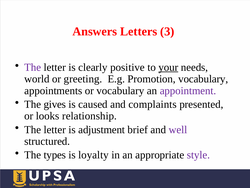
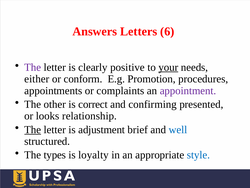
3: 3 -> 6
world: world -> either
greeting: greeting -> conform
Promotion vocabulary: vocabulary -> procedures
or vocabulary: vocabulary -> complaints
gives: gives -> other
caused: caused -> correct
complaints: complaints -> confirming
The at (33, 129) underline: none -> present
well colour: purple -> blue
style colour: purple -> blue
